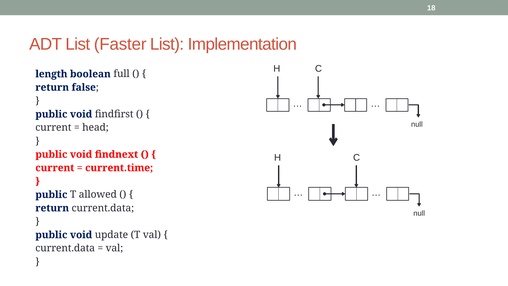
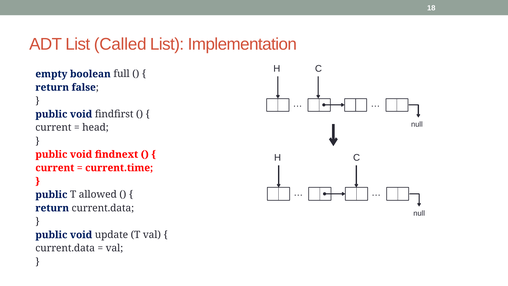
Faster: Faster -> Called
length: length -> empty
